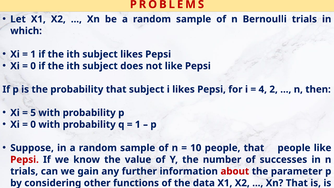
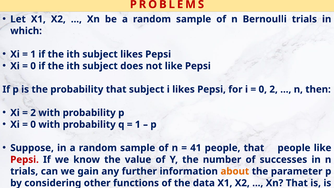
4 at (263, 89): 4 -> 0
5 at (33, 113): 5 -> 2
10: 10 -> 41
about colour: red -> orange
